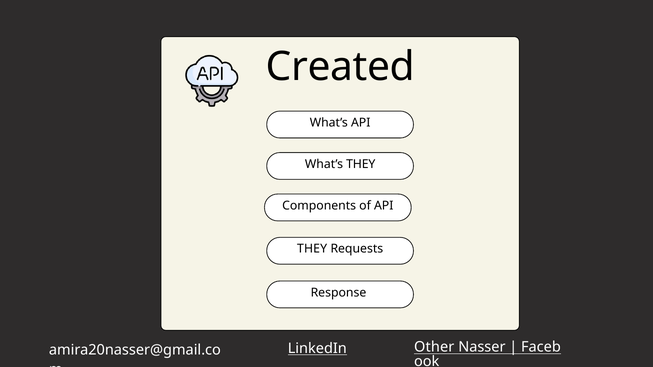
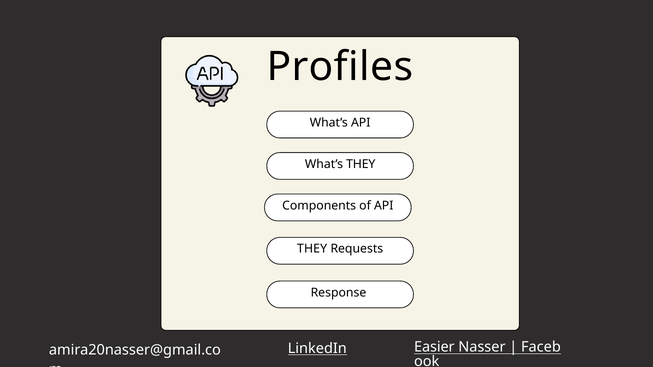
Created: Created -> Profiles
Other: Other -> Easier
